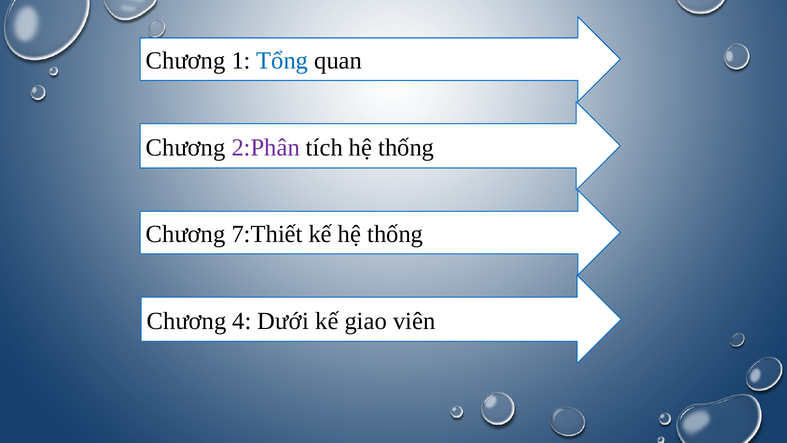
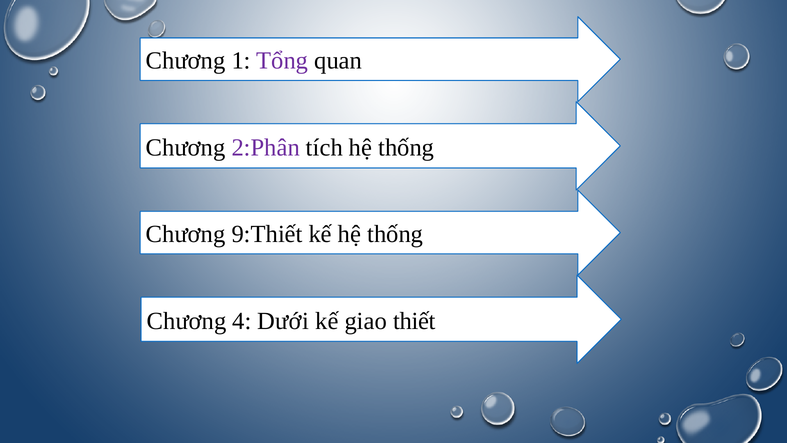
Tổng colour: blue -> purple
7:Thiết: 7:Thiết -> 9:Thiết
viên: viên -> thiết
